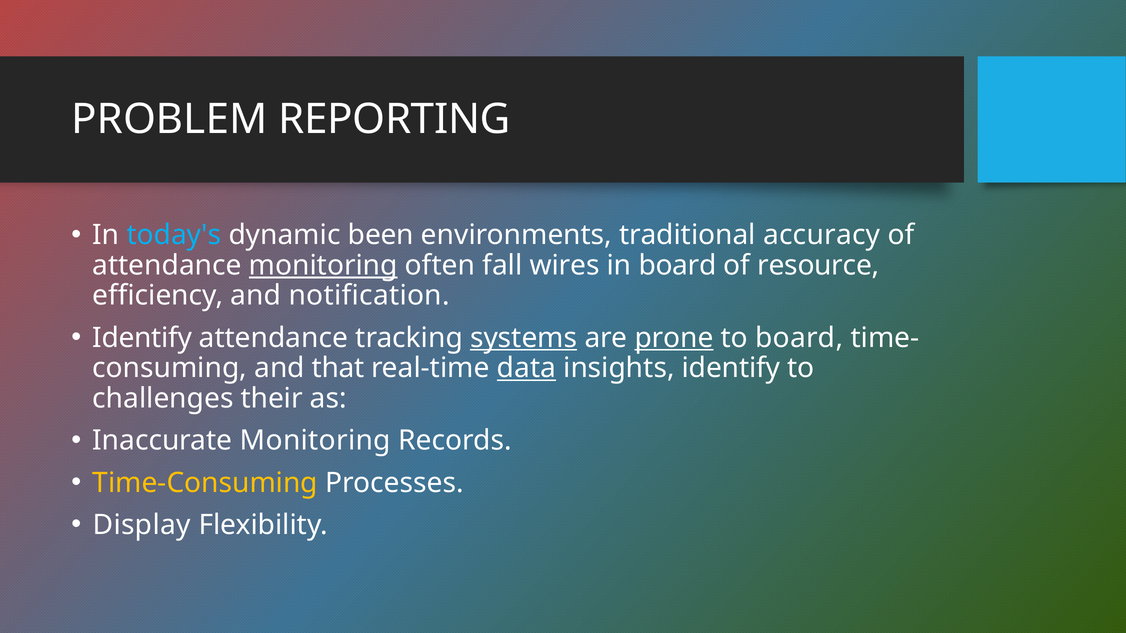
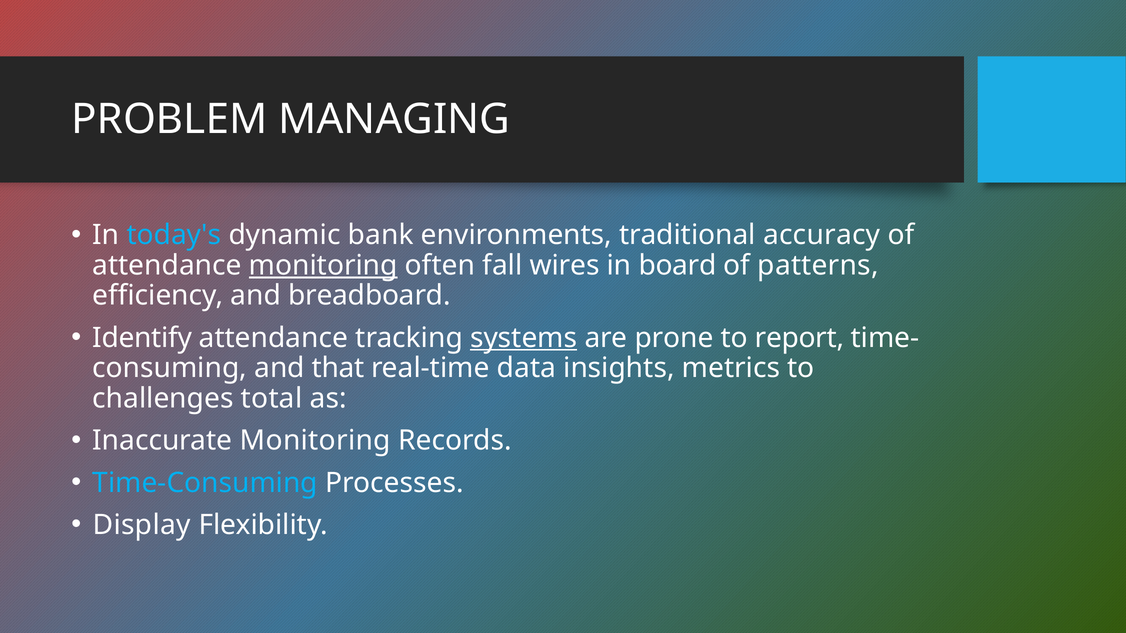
REPORTING: REPORTING -> MANAGING
been: been -> bank
resource: resource -> patterns
notification: notification -> breadboard
prone underline: present -> none
to board: board -> report
data underline: present -> none
insights identify: identify -> metrics
their: their -> total
Time-Consuming colour: yellow -> light blue
